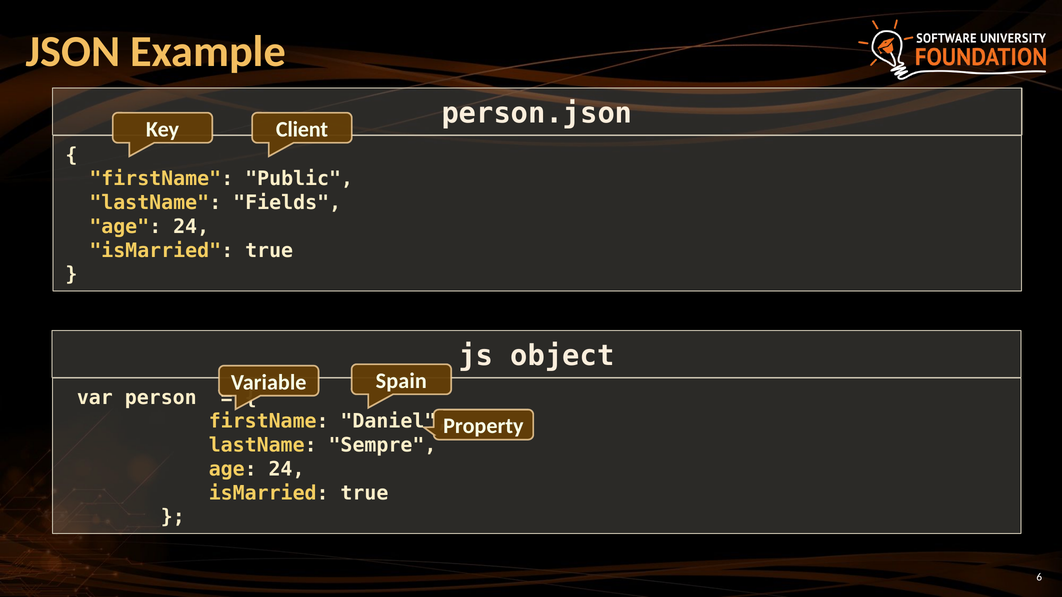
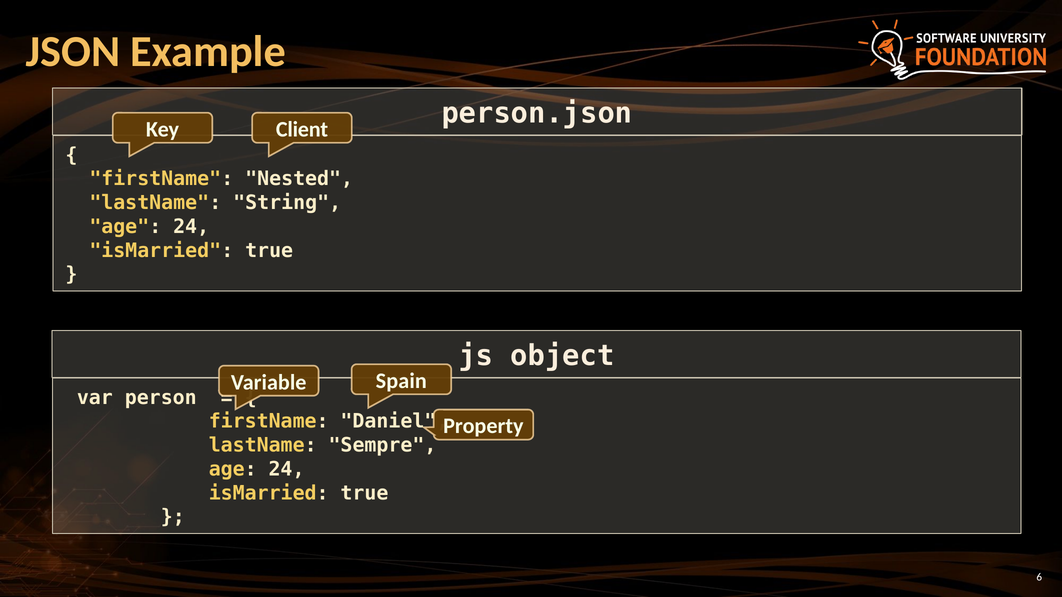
Public: Public -> Nested
Fields: Fields -> String
